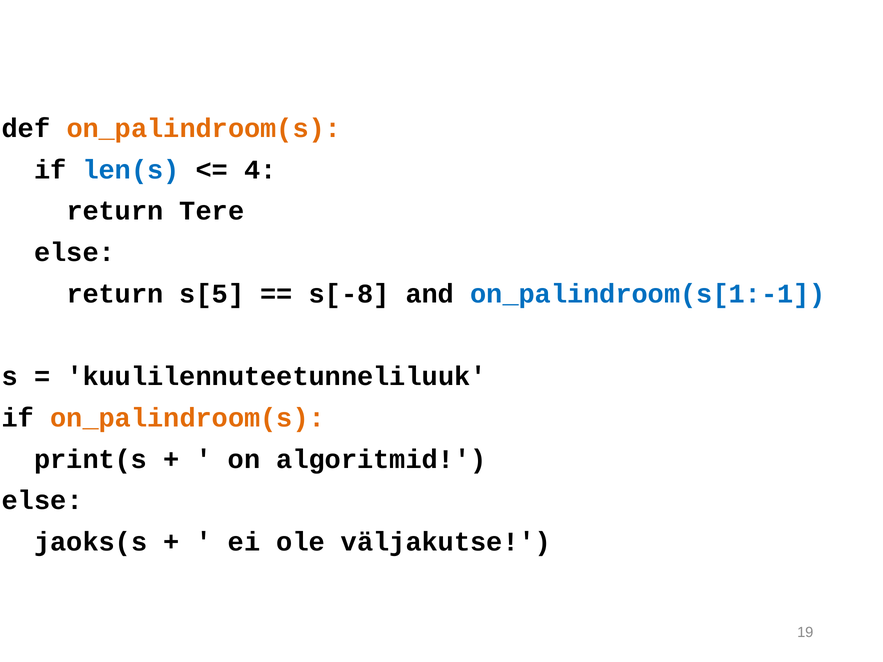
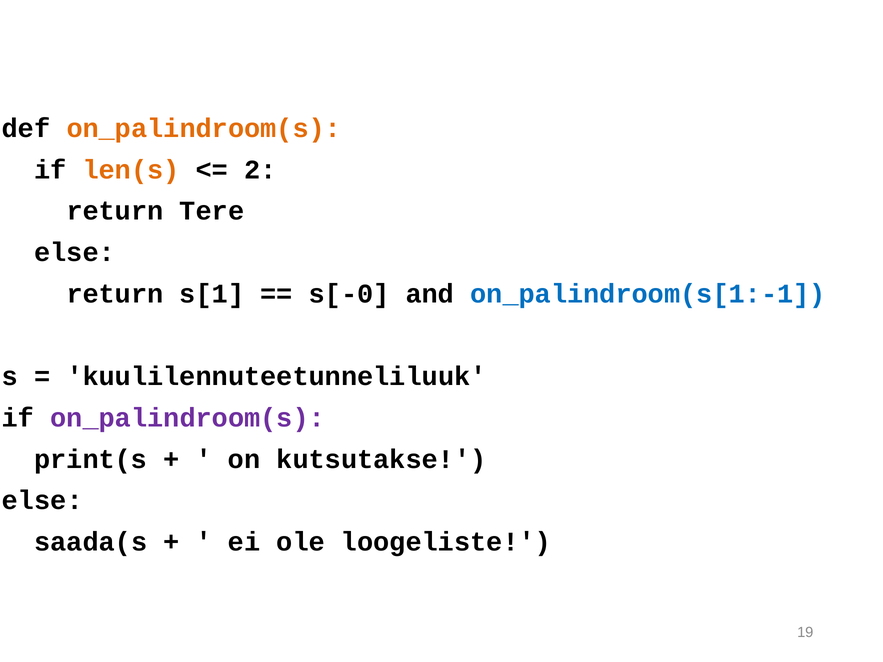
len(s colour: blue -> orange
4: 4 -> 2
s[5: s[5 -> s[1
s[-8: s[-8 -> s[-0
on_palindroom(s at (188, 418) colour: orange -> purple
algoritmid: algoritmid -> kutsutakse
jaoks(s: jaoks(s -> saada(s
väljakutse: väljakutse -> loogeliste
